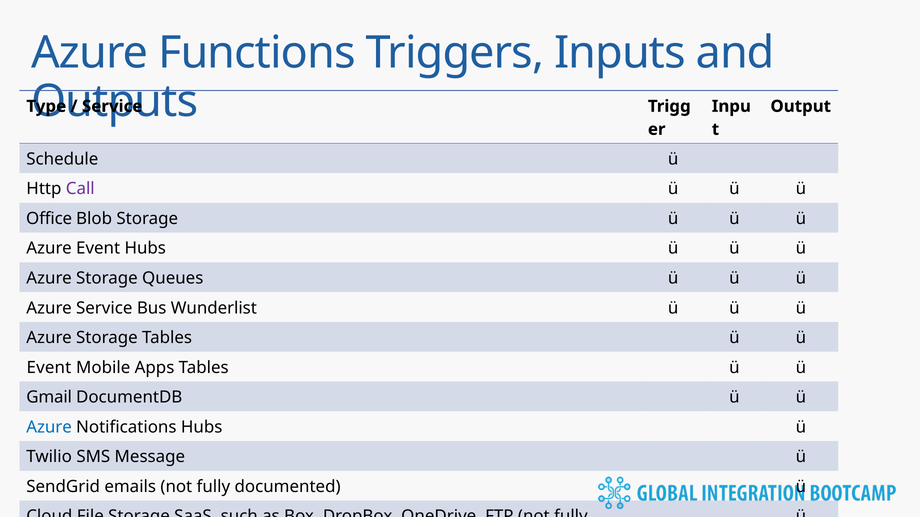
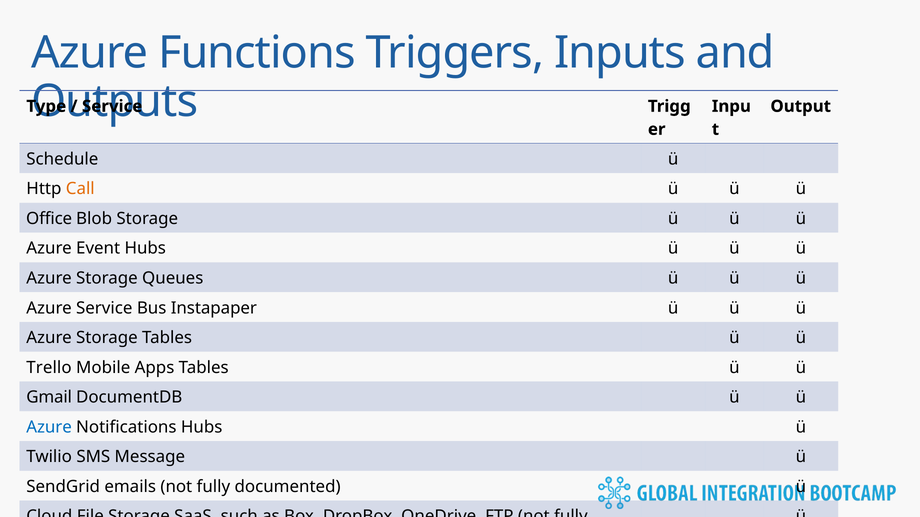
Call colour: purple -> orange
Wunderlist: Wunderlist -> Instapaper
Event at (49, 368): Event -> Trello
